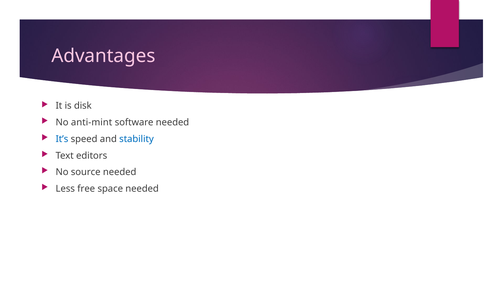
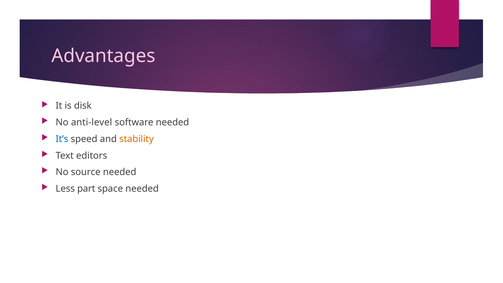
anti-mint: anti-mint -> anti-level
stability colour: blue -> orange
free: free -> part
